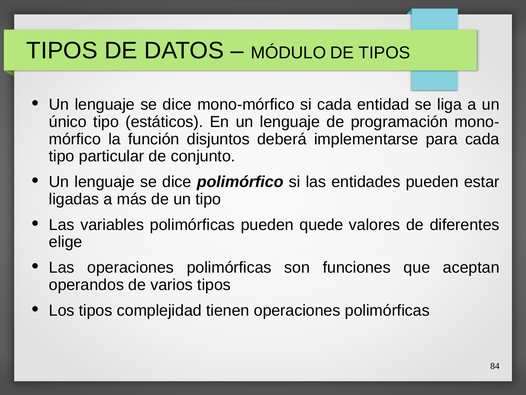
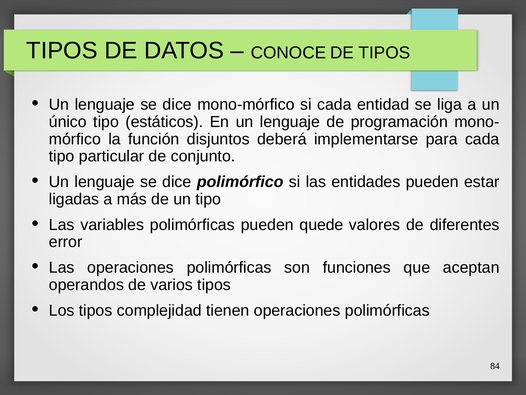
MÓDULO: MÓDULO -> CONOCE
elige: elige -> error
